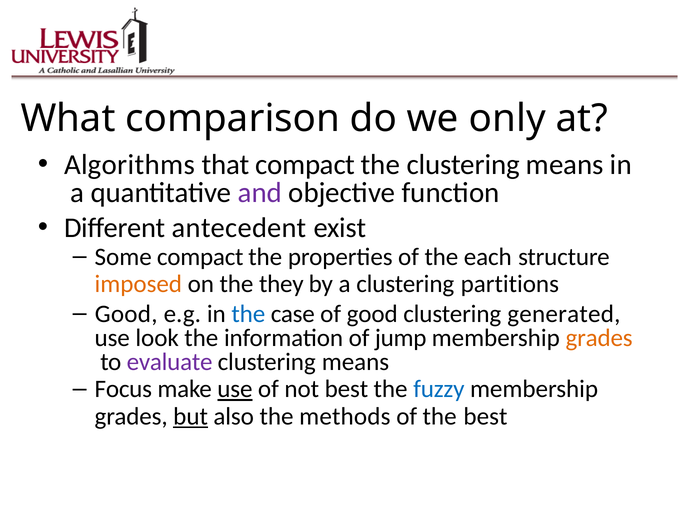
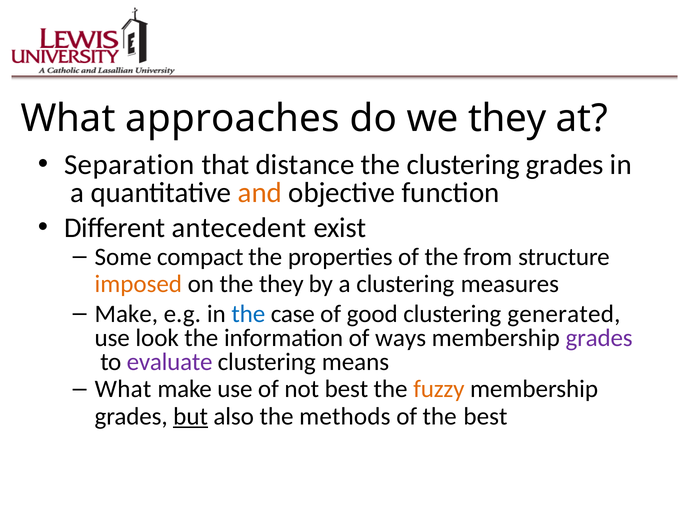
comparison: comparison -> approaches
we only: only -> they
Algorithms: Algorithms -> Separation
that compact: compact -> distance
the clustering means: means -> grades
and colour: purple -> orange
each: each -> from
partitions: partitions -> measures
Good at (126, 314): Good -> Make
jump: jump -> ways
grades at (599, 338) colour: orange -> purple
Focus at (123, 389): Focus -> What
use at (235, 389) underline: present -> none
fuzzy colour: blue -> orange
